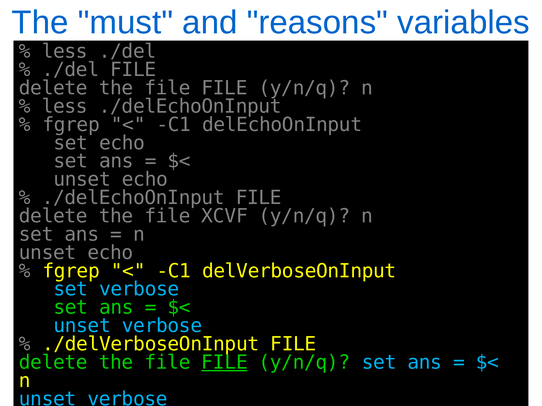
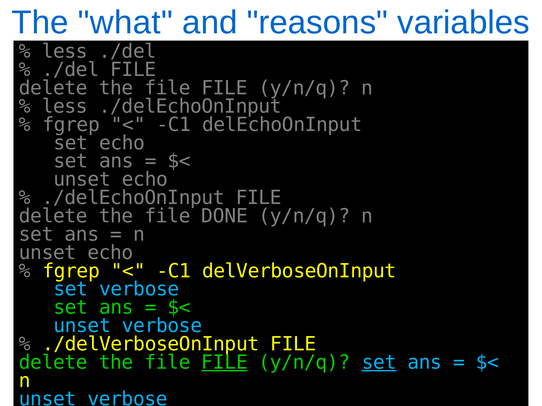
must: must -> what
XCVF: XCVF -> DONE
set at (379, 363) underline: none -> present
